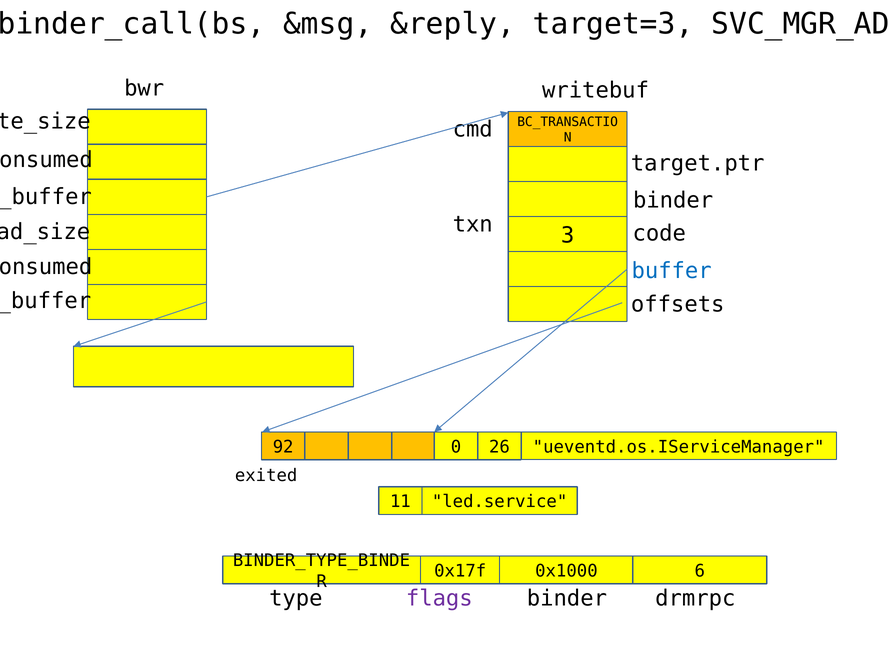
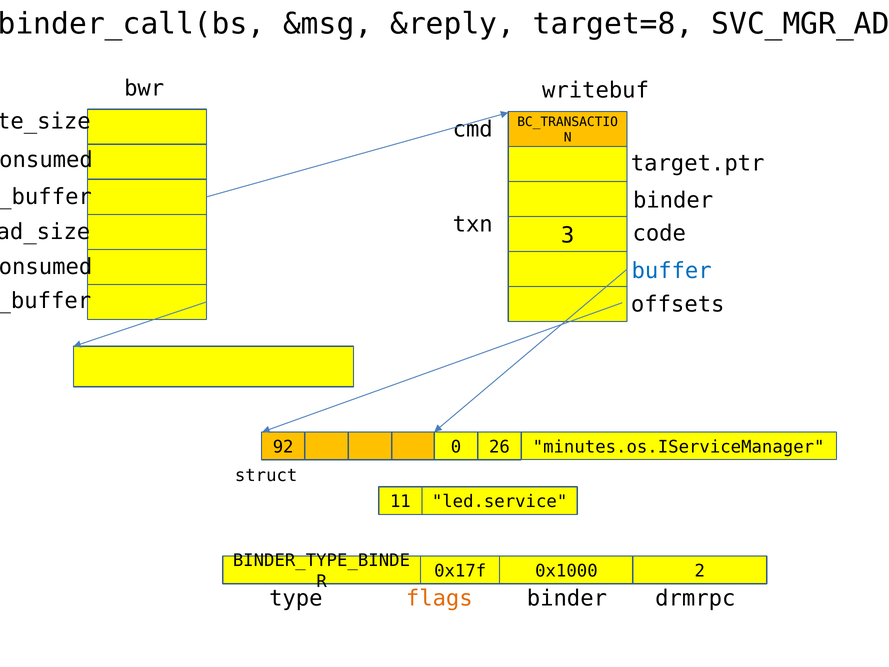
target=3: target=3 -> target=8
ueventd.os.IServiceManager: ueventd.os.IServiceManager -> minutes.os.IServiceManager
exited: exited -> struct
6: 6 -> 2
flags colour: purple -> orange
